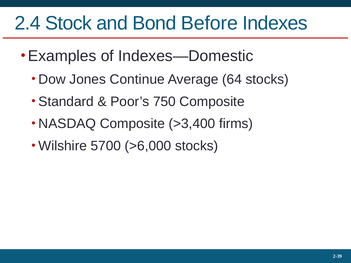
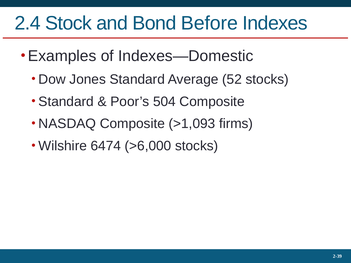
Jones Continue: Continue -> Standard
64: 64 -> 52
750: 750 -> 504
>3,400: >3,400 -> >1,093
5700: 5700 -> 6474
